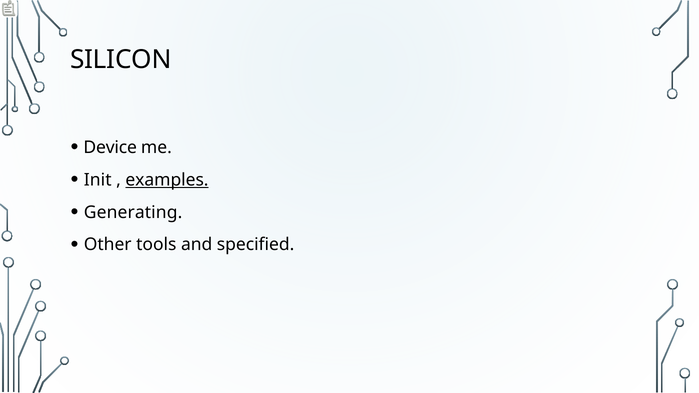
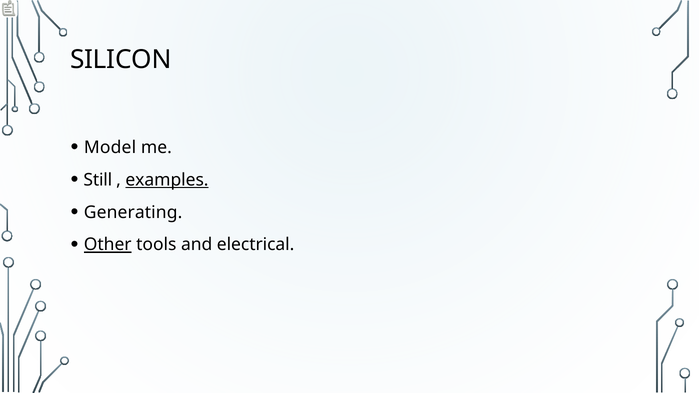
Device: Device -> Model
Init: Init -> Still
Other underline: none -> present
specified: specified -> electrical
